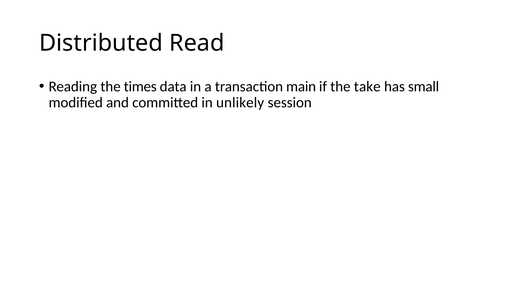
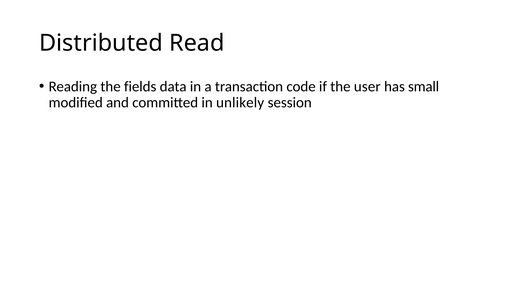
times: times -> fields
main: main -> code
take: take -> user
